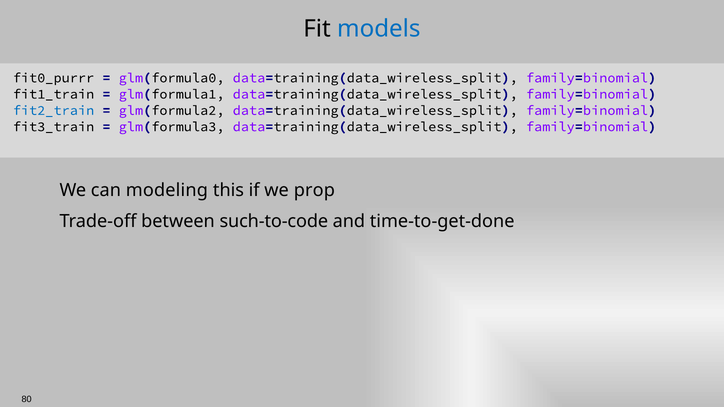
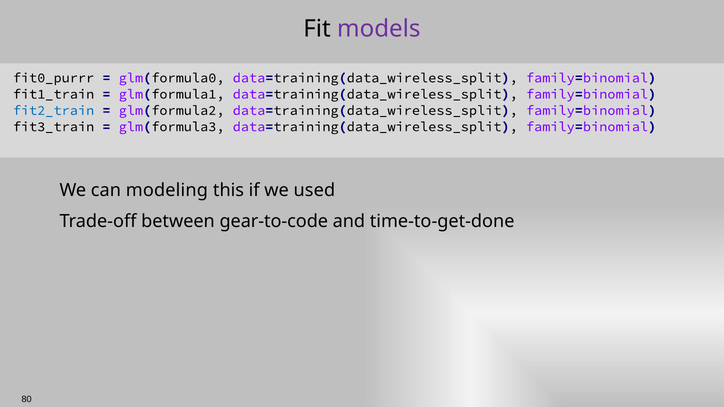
models colour: blue -> purple
prop: prop -> used
such-to-code: such-to-code -> gear-to-code
